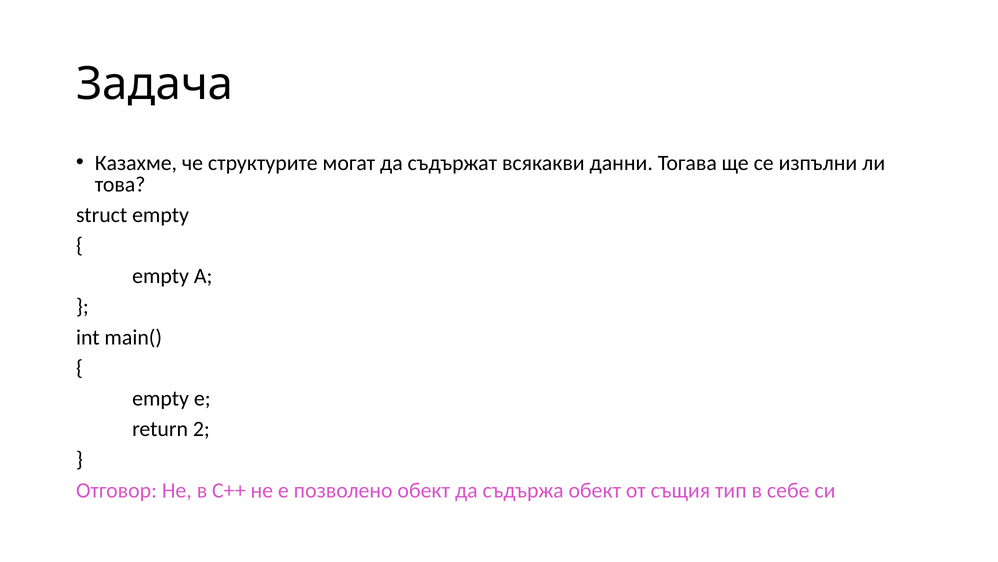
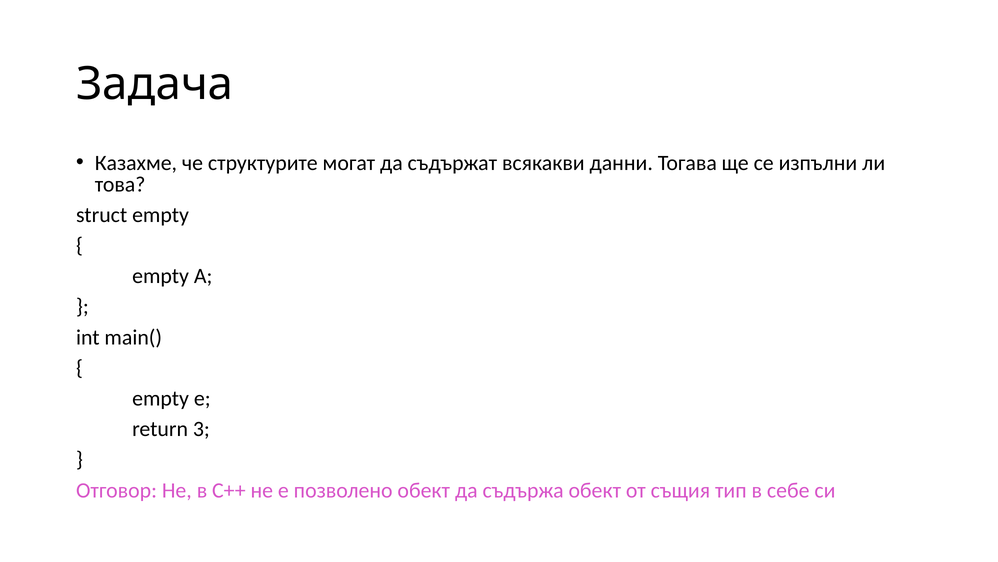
2: 2 -> 3
